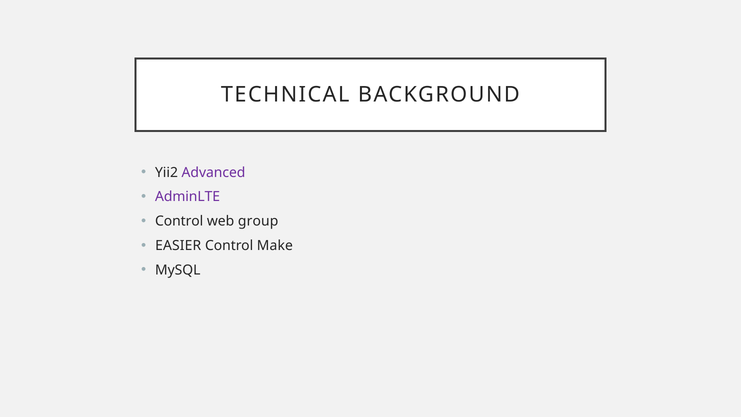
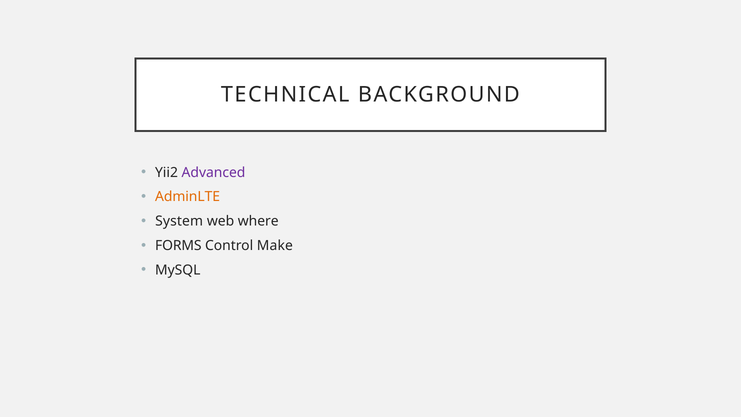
AdminLTE colour: purple -> orange
Control at (179, 221): Control -> System
group: group -> where
EASIER: EASIER -> FORMS
